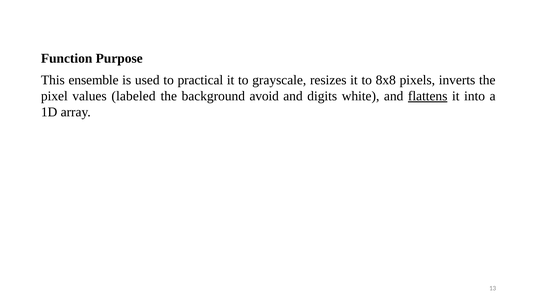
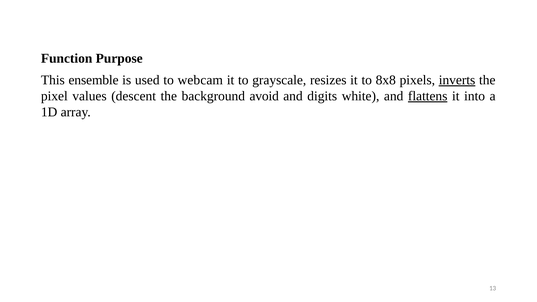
practical: practical -> webcam
inverts underline: none -> present
labeled: labeled -> descent
